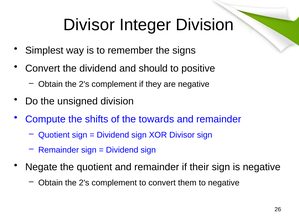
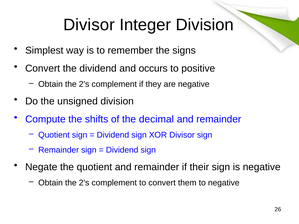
should: should -> occurs
towards: towards -> decimal
